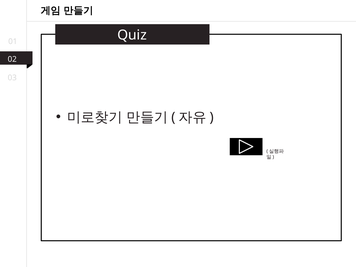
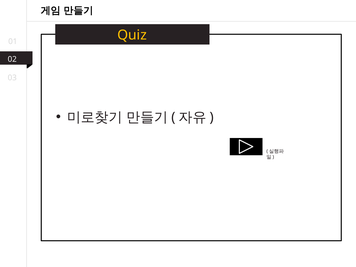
Quiz colour: white -> yellow
